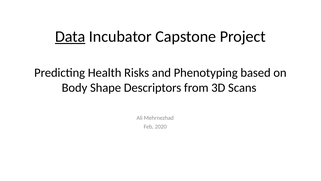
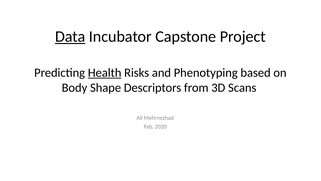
Health underline: none -> present
